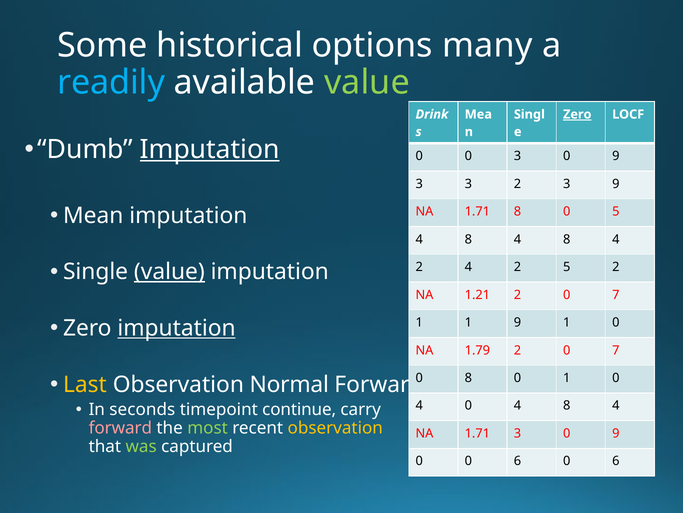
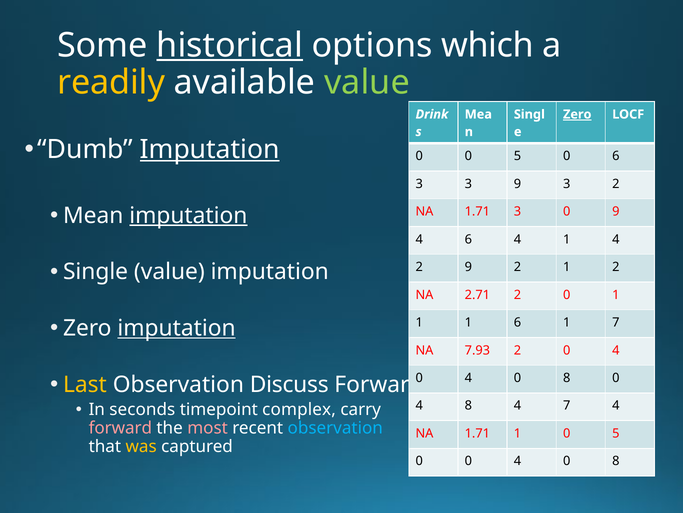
historical underline: none -> present
many: many -> which
readily colour: light blue -> yellow
0 0 3: 3 -> 5
9 at (616, 156): 9 -> 6
3 2: 2 -> 9
3 9: 9 -> 2
imputation at (188, 215) underline: none -> present
1.71 8: 8 -> 3
0 5: 5 -> 9
8 at (468, 239): 8 -> 6
8 at (567, 239): 8 -> 1
value at (169, 271) underline: present -> none
2 4: 4 -> 9
2 5: 5 -> 1
1.21: 1.21 -> 2.71
7 at (616, 294): 7 -> 1
1 9: 9 -> 6
0 at (616, 322): 0 -> 7
1.79: 1.79 -> 7.93
7 at (616, 350): 7 -> 4
Normal: Normal -> Discuss
8 at (468, 377): 8 -> 4
1 at (567, 377): 1 -> 8
continue: continue -> complex
4 0: 0 -> 8
8 at (567, 405): 8 -> 7
most colour: light green -> pink
observation at (335, 428) colour: yellow -> light blue
1.71 3: 3 -> 1
9 at (616, 433): 9 -> 5
was colour: light green -> yellow
0 0 6: 6 -> 4
6 at (616, 461): 6 -> 8
